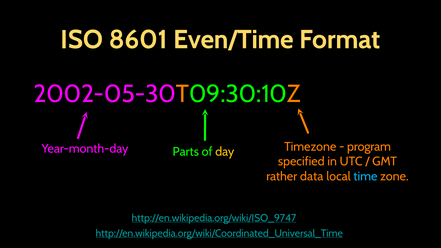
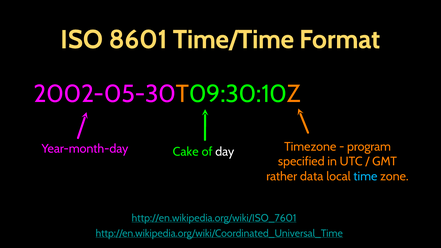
Even/Time: Even/Time -> Time/Time
Parts: Parts -> Cake
day colour: yellow -> white
http://en.wikipedia.org/wiki/ISO_9747: http://en.wikipedia.org/wiki/ISO_9747 -> http://en.wikipedia.org/wiki/ISO_7601
